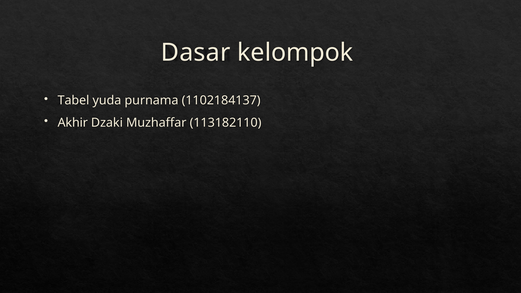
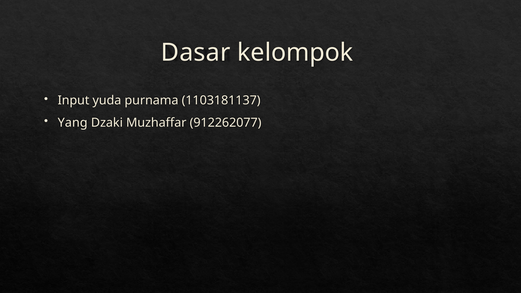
Tabel: Tabel -> Input
1102184137: 1102184137 -> 1103181137
Akhir: Akhir -> Yang
113182110: 113182110 -> 912262077
